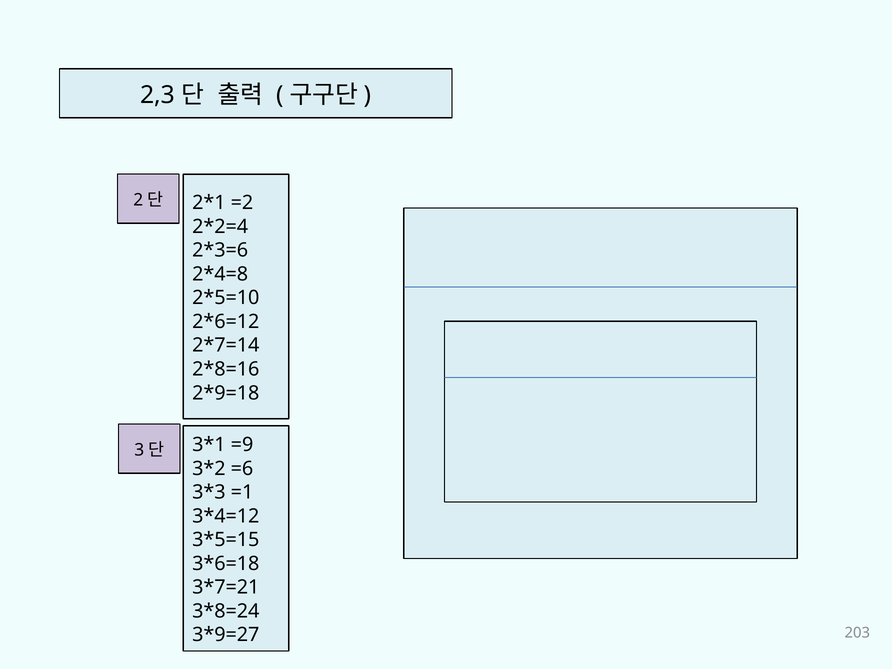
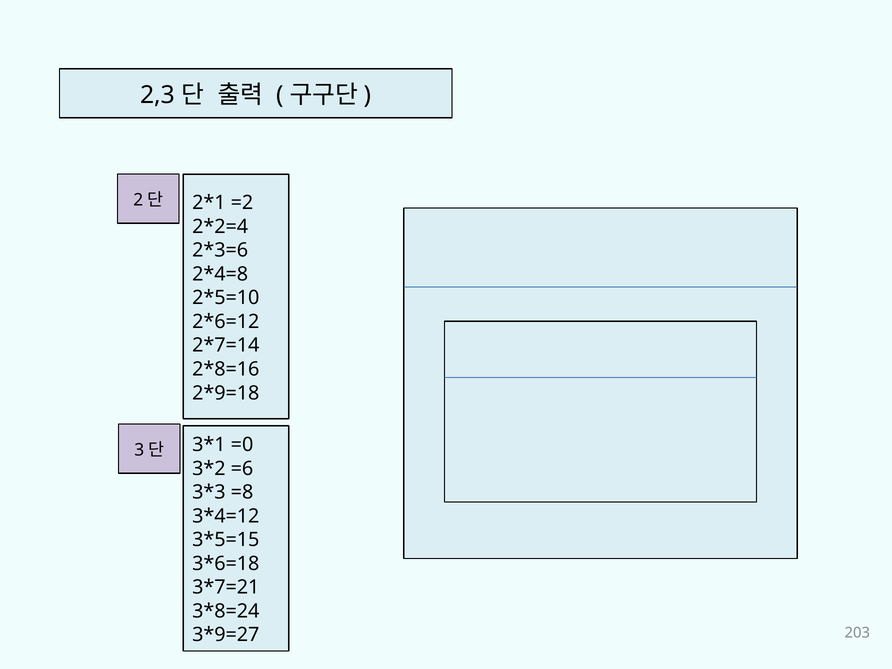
=9: =9 -> =0
=1: =1 -> =8
